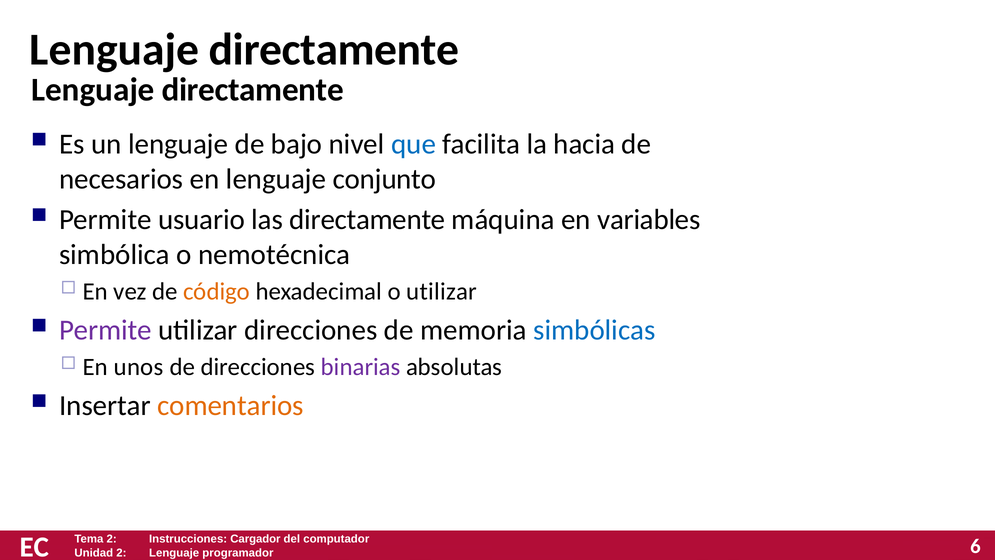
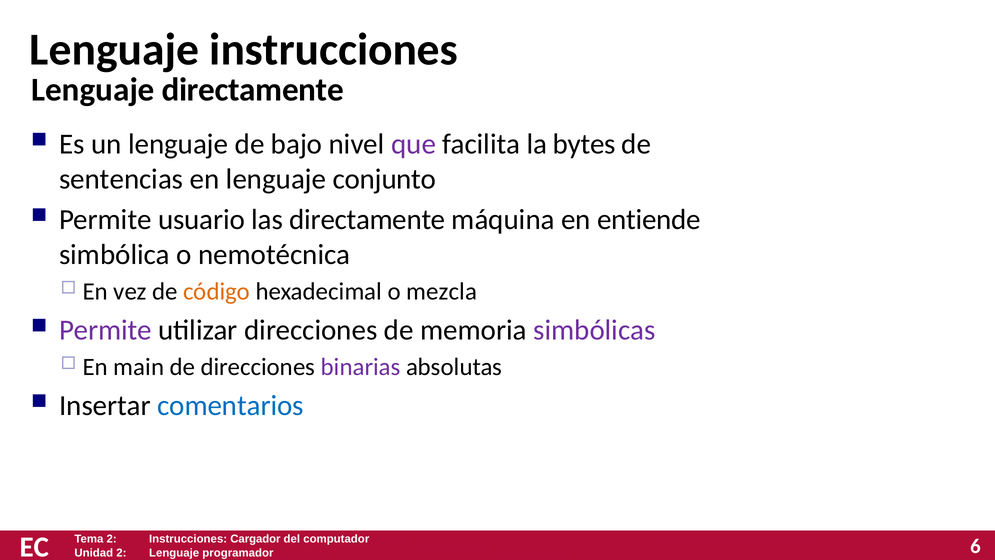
directamente at (334, 50): directamente -> instrucciones
que colour: blue -> purple
hacia: hacia -> bytes
necesarios: necesarios -> sentencias
variables: variables -> entiende
o utilizar: utilizar -> mezcla
simbólicas colour: blue -> purple
unos: unos -> main
comentarios colour: orange -> blue
